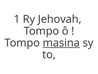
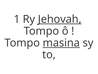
Jehovah underline: none -> present
